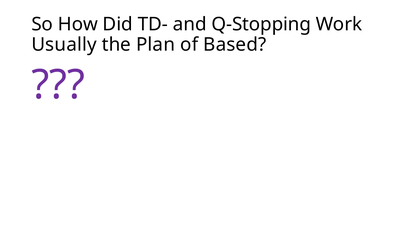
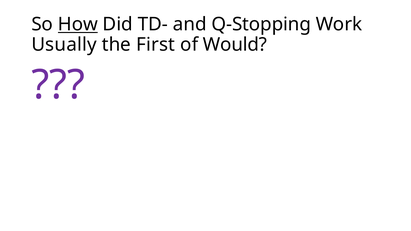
How underline: none -> present
Plan: Plan -> First
Based: Based -> Would
